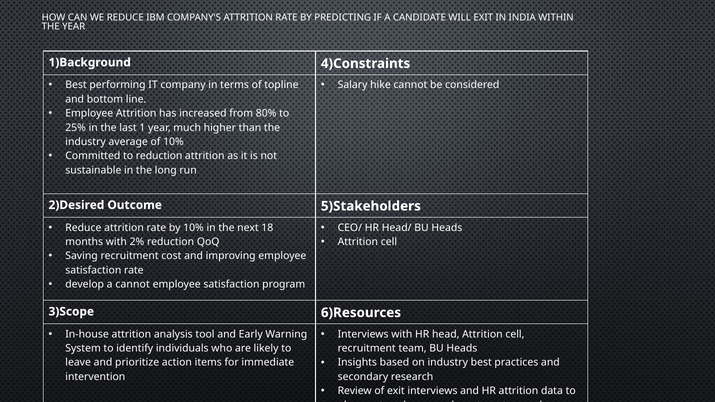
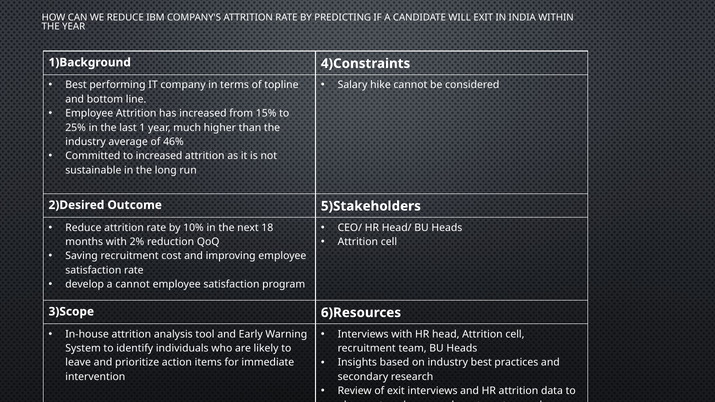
80%: 80% -> 15%
of 10%: 10% -> 46%
to reduction: reduction -> increased
